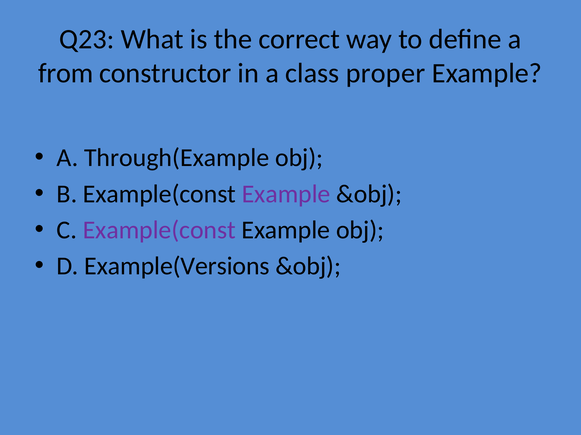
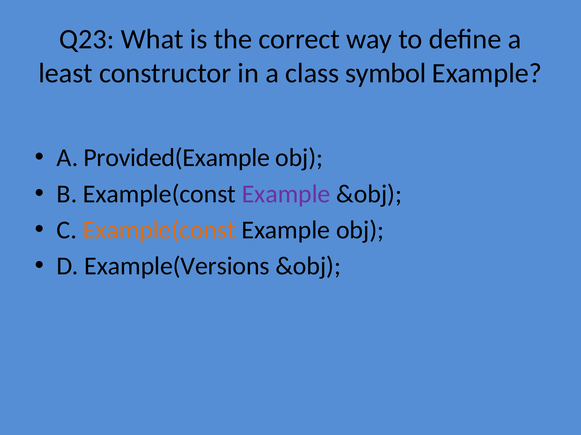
from: from -> least
proper: proper -> symbol
Through(Example: Through(Example -> Provided(Example
Example(const at (159, 230) colour: purple -> orange
